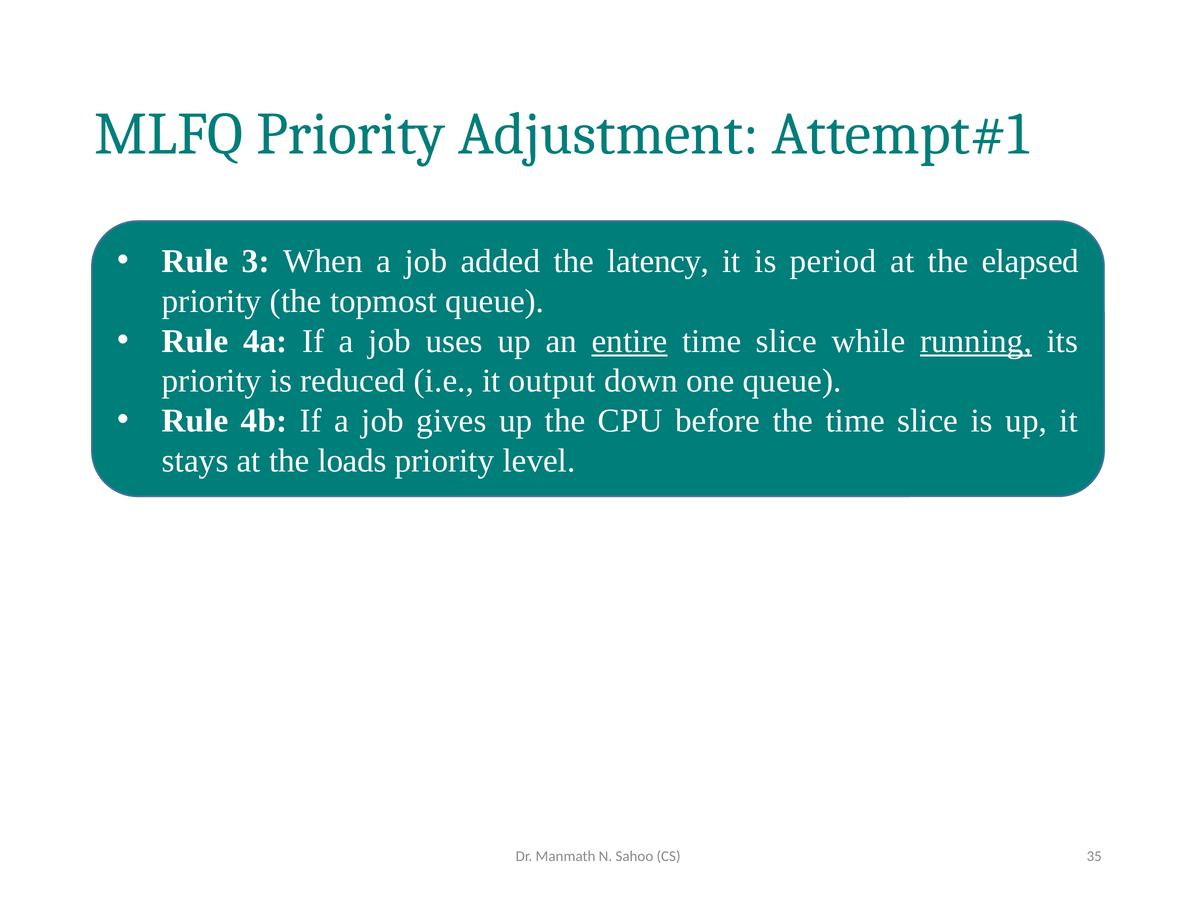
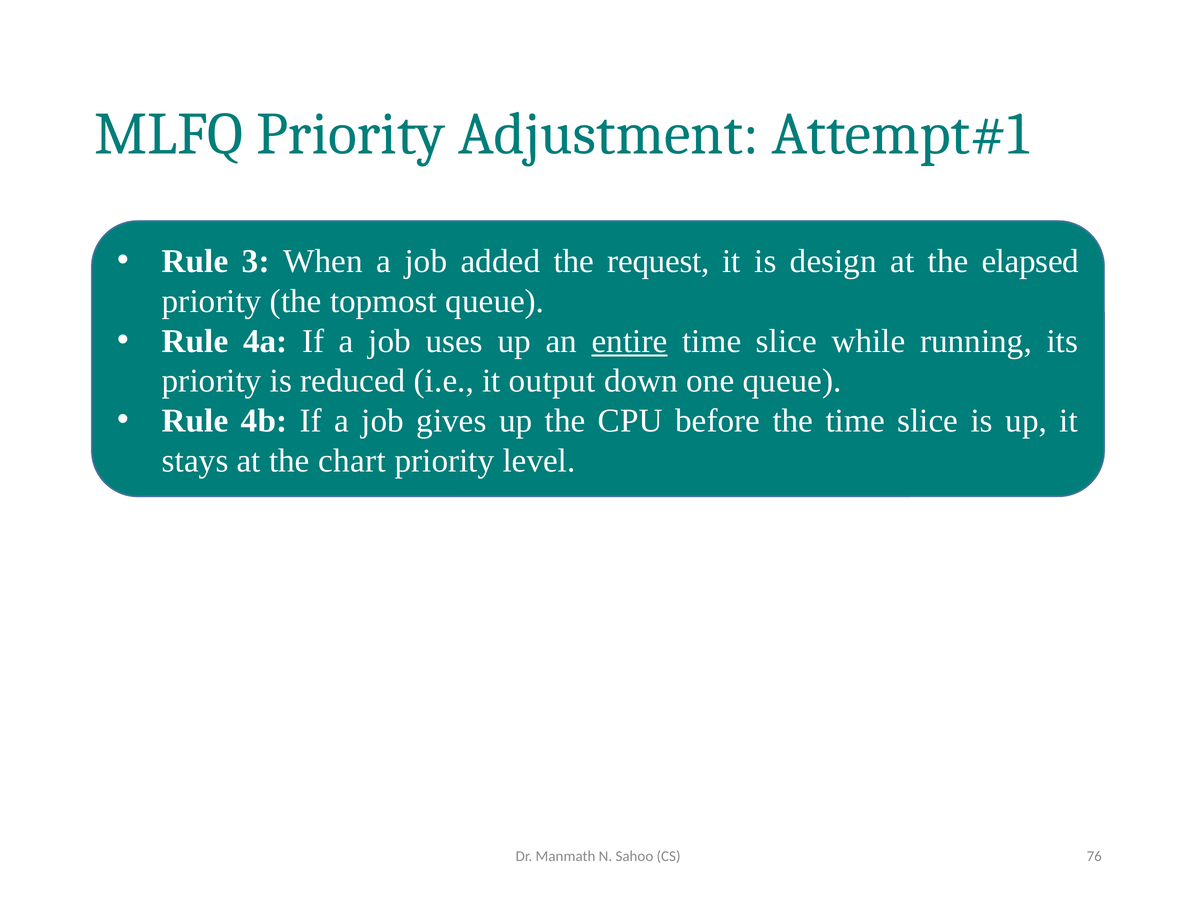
latency: latency -> request
period: period -> design
running underline: present -> none
loads: loads -> chart
35: 35 -> 76
